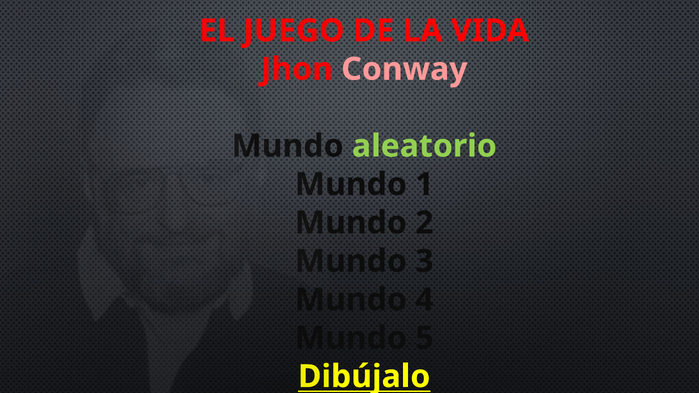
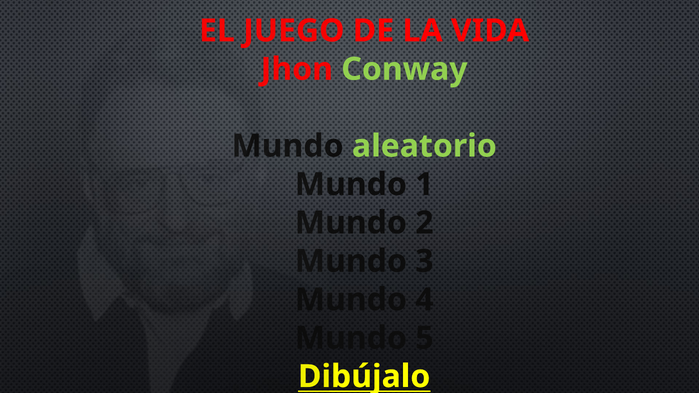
Conway colour: pink -> light green
